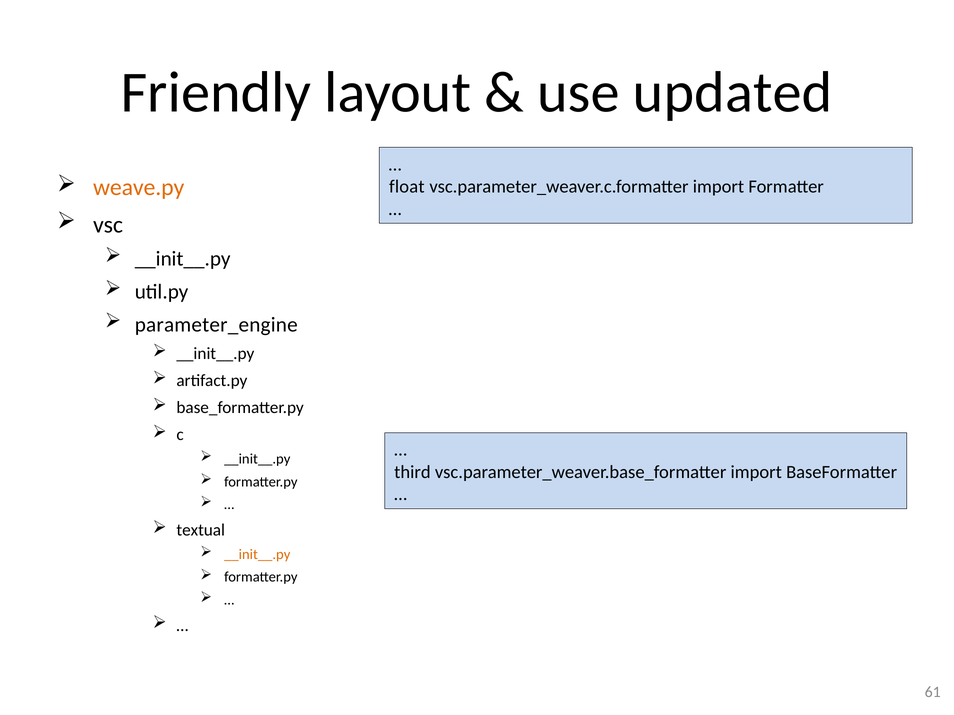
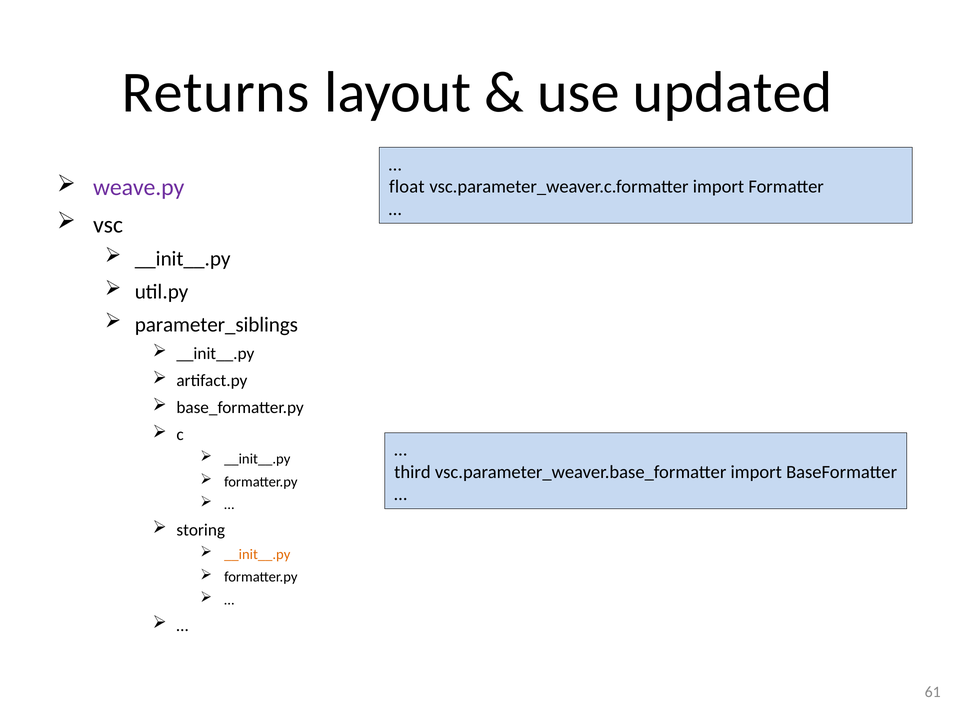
Friendly: Friendly -> Returns
weave.py colour: orange -> purple
parameter_engine: parameter_engine -> parameter_siblings
textual: textual -> storing
